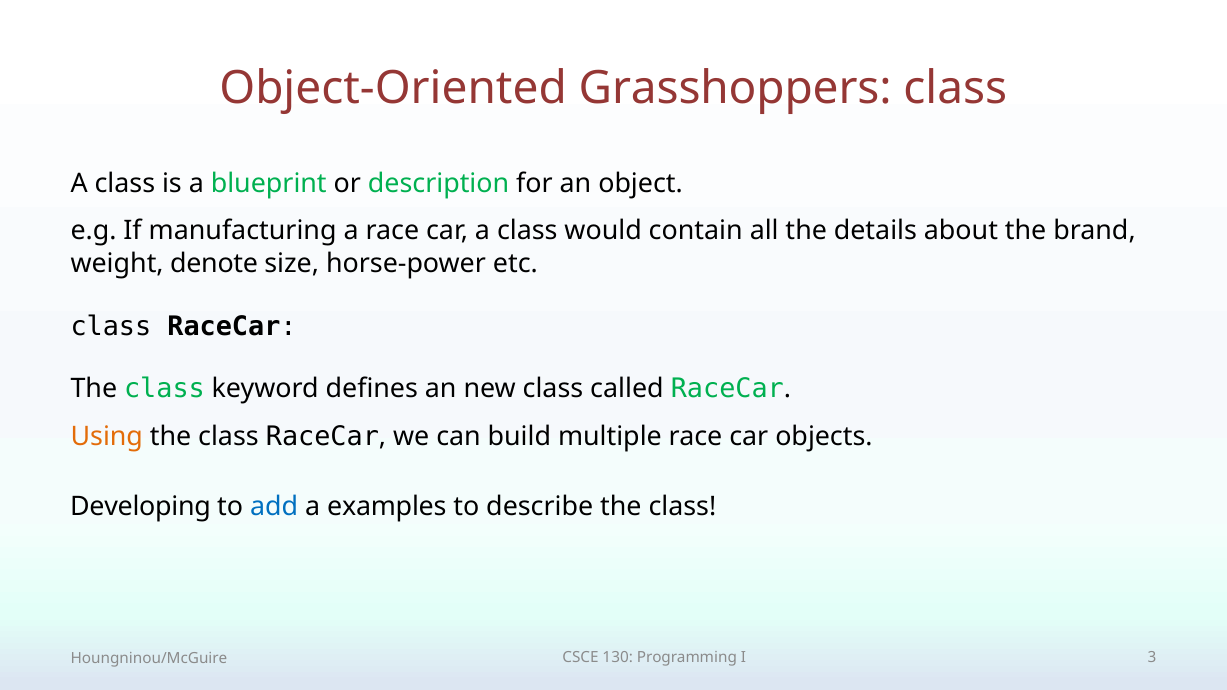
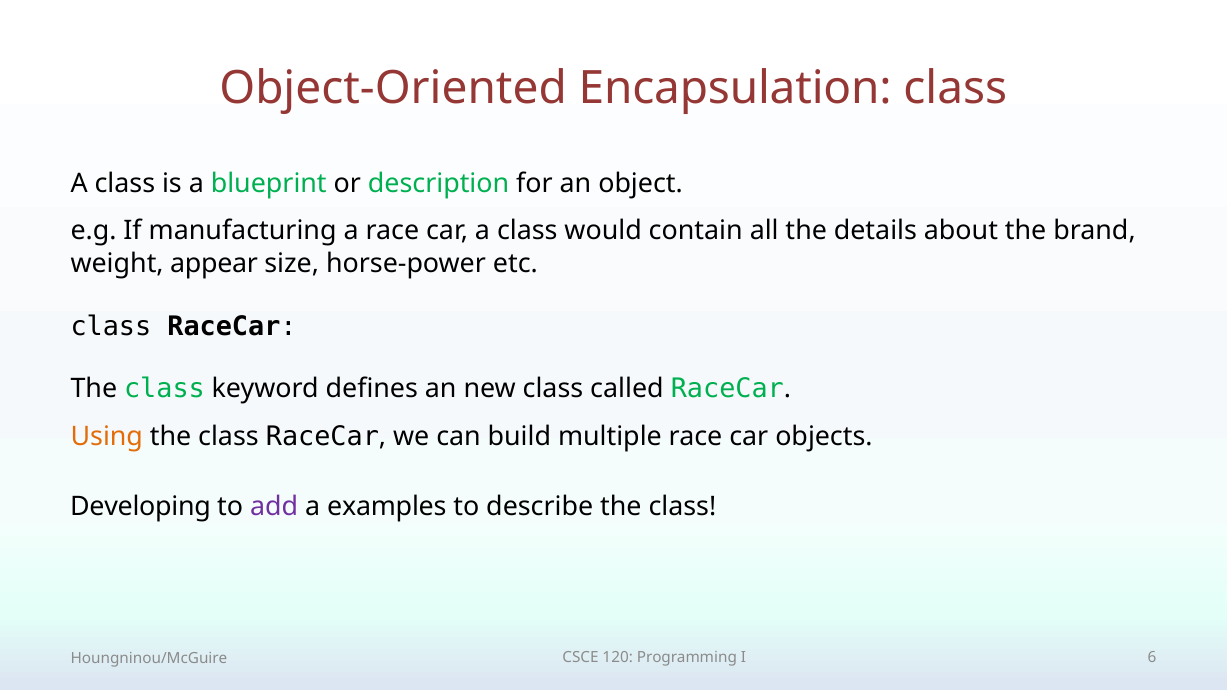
Grasshoppers: Grasshoppers -> Encapsulation
denote: denote -> appear
add colour: blue -> purple
130: 130 -> 120
3: 3 -> 6
